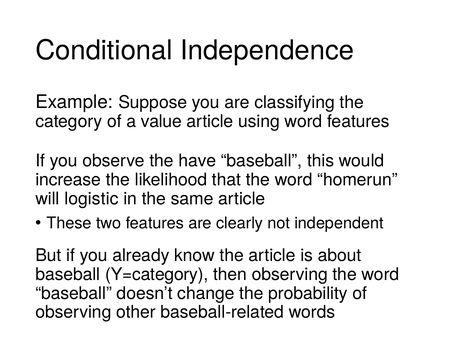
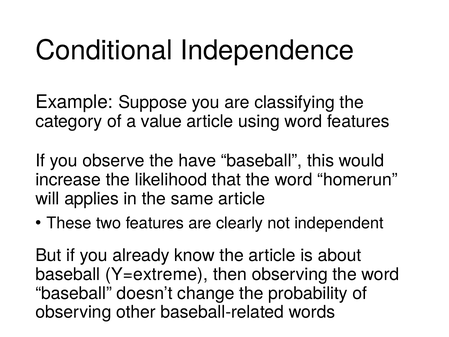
logistic: logistic -> applies
Y=category: Y=category -> Y=extreme
